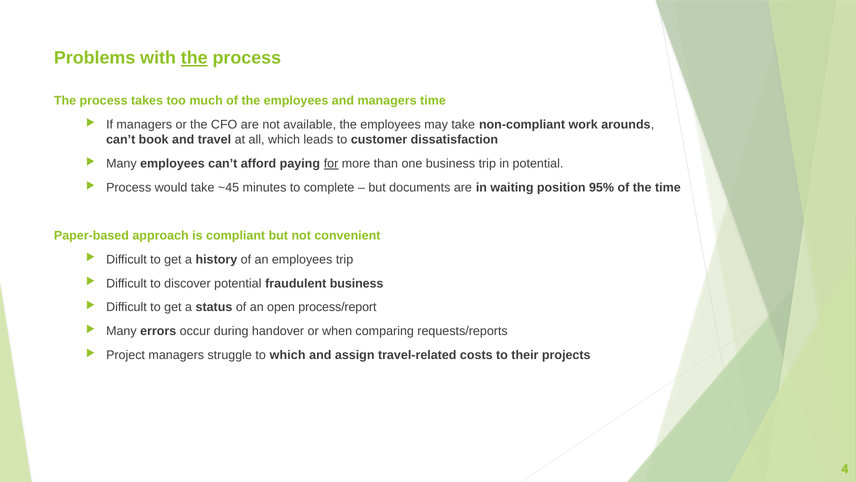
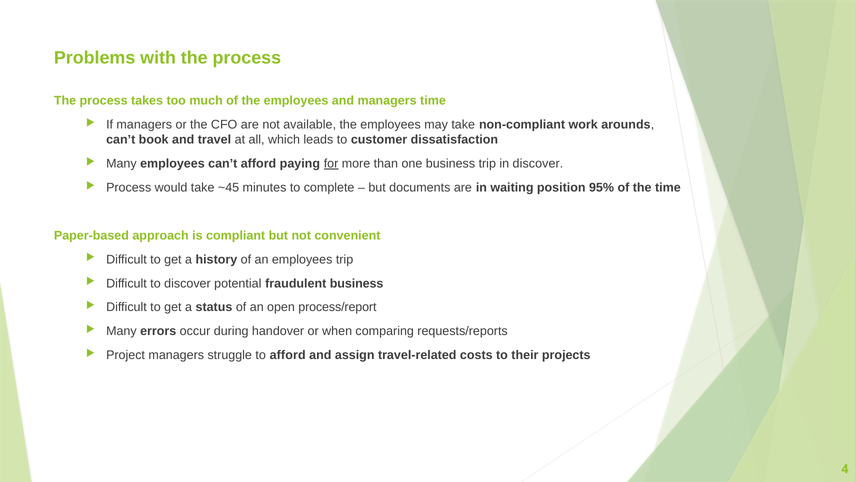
the at (194, 58) underline: present -> none
in potential: potential -> discover
to which: which -> afford
